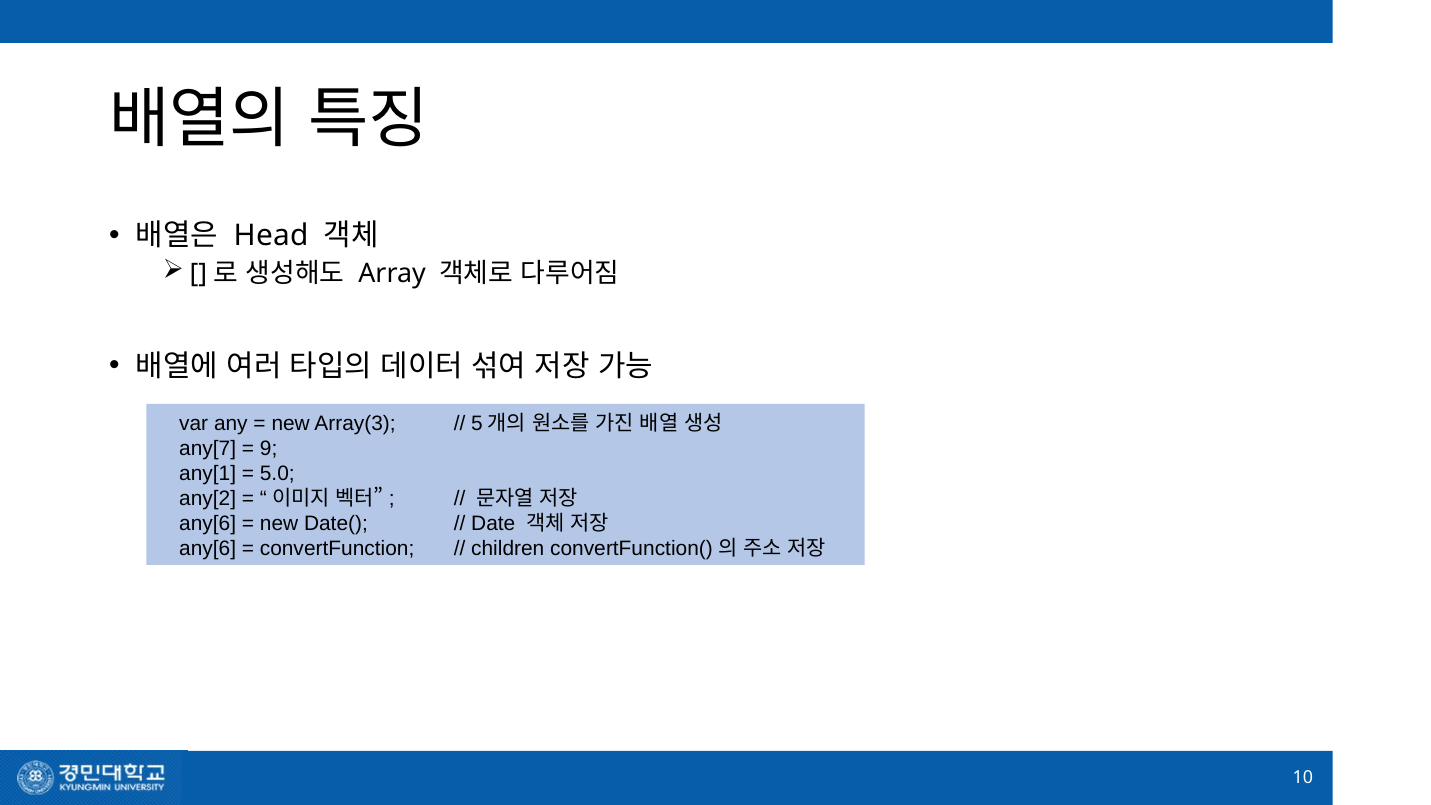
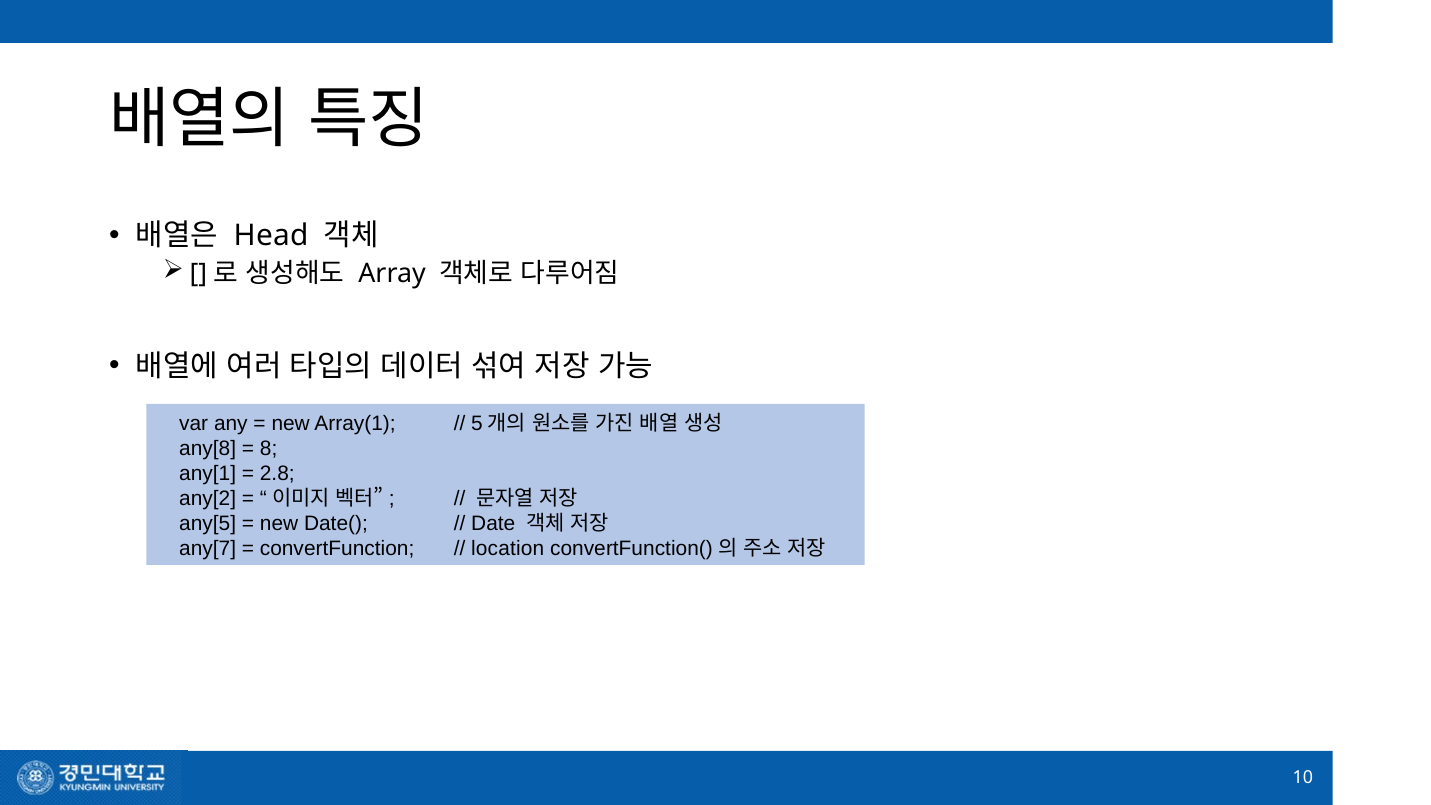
Array(3: Array(3 -> Array(1
any[7: any[7 -> any[8
9: 9 -> 8
5.0: 5.0 -> 2.8
any[6 at (208, 523): any[6 -> any[5
any[6 at (208, 548): any[6 -> any[7
children: children -> location
